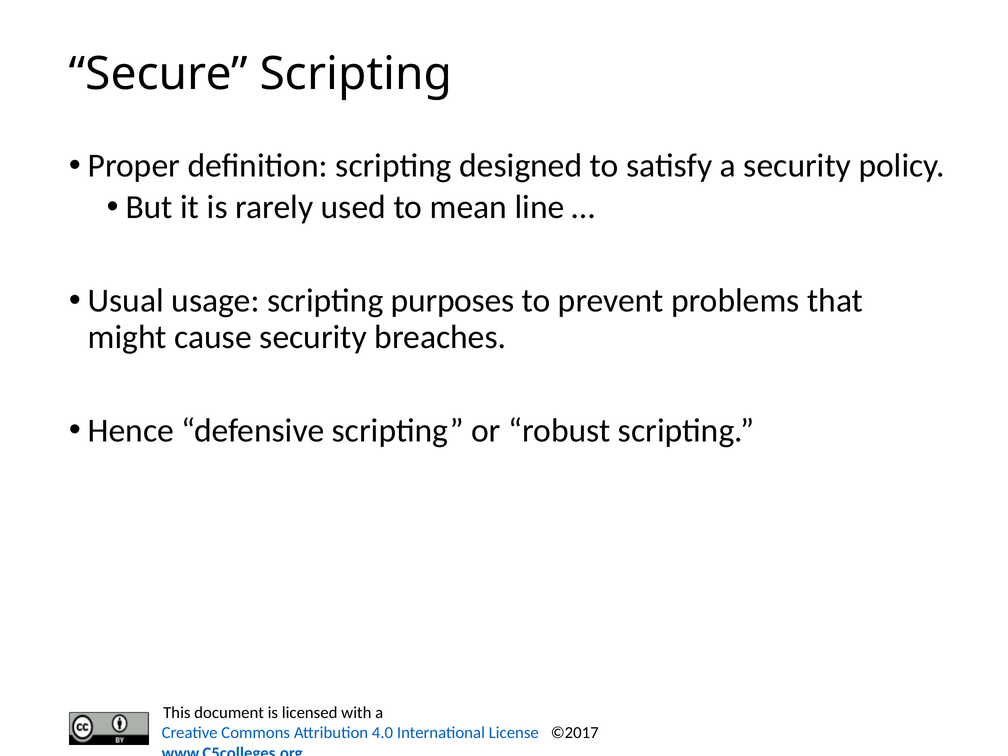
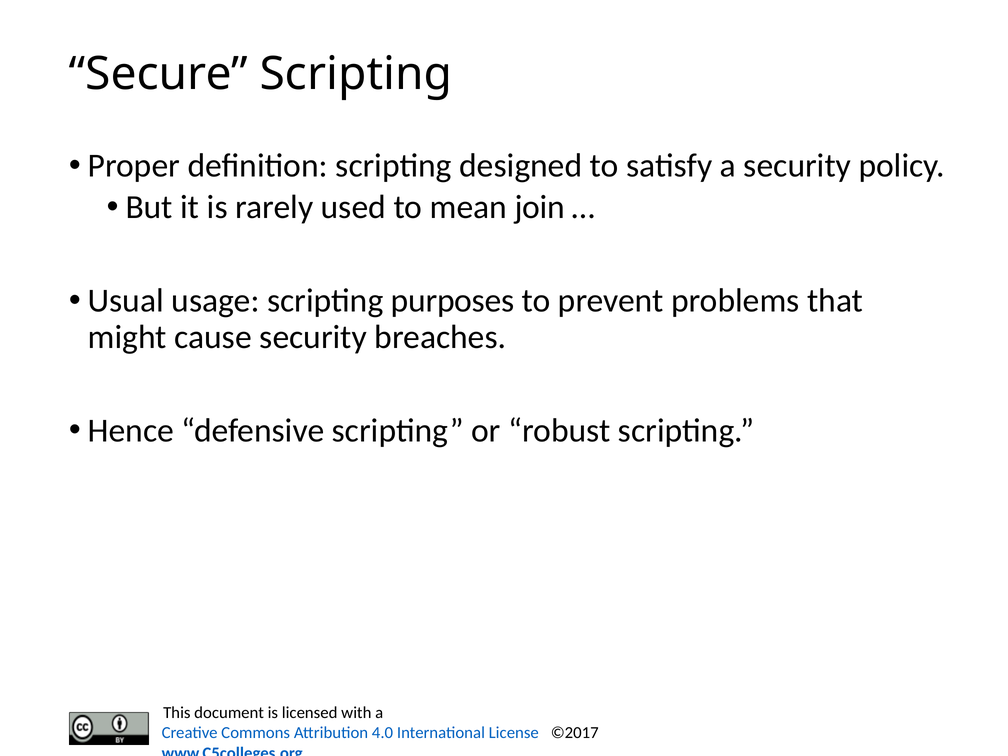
line: line -> join
